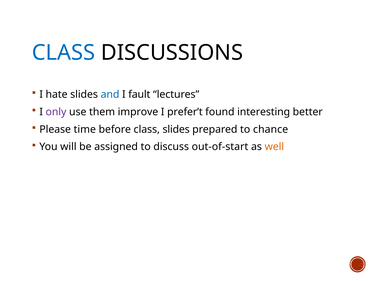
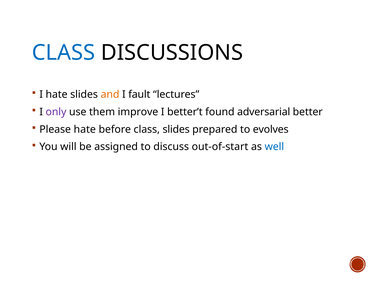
and colour: blue -> orange
prefer’t: prefer’t -> better’t
interesting: interesting -> adversarial
Please time: time -> hate
chance: chance -> evolves
well colour: orange -> blue
